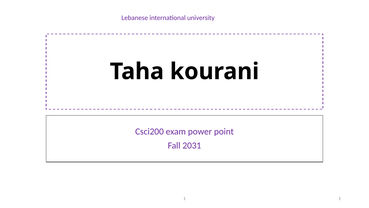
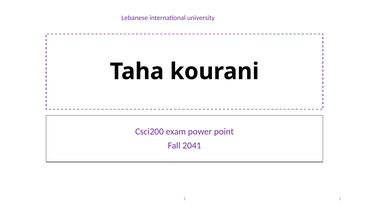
2031: 2031 -> 2041
